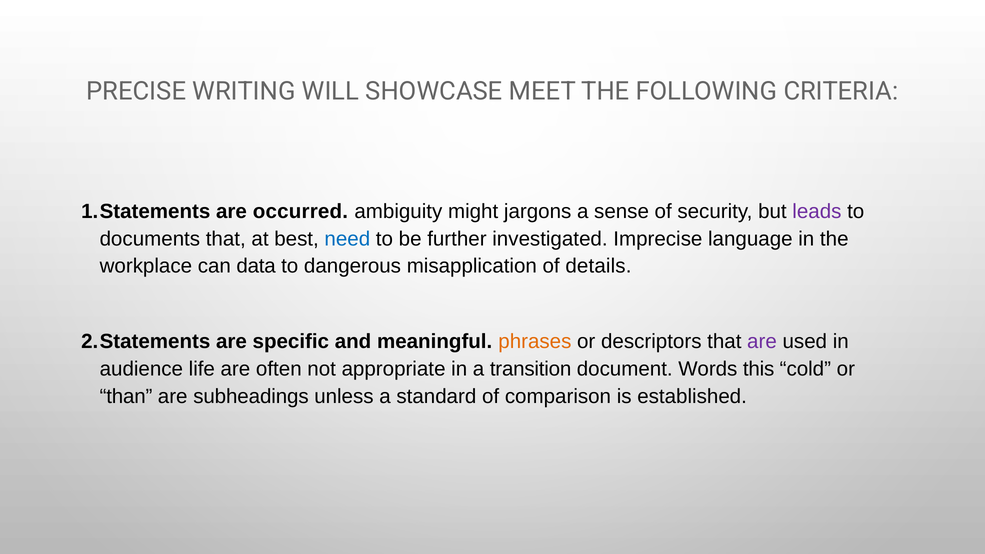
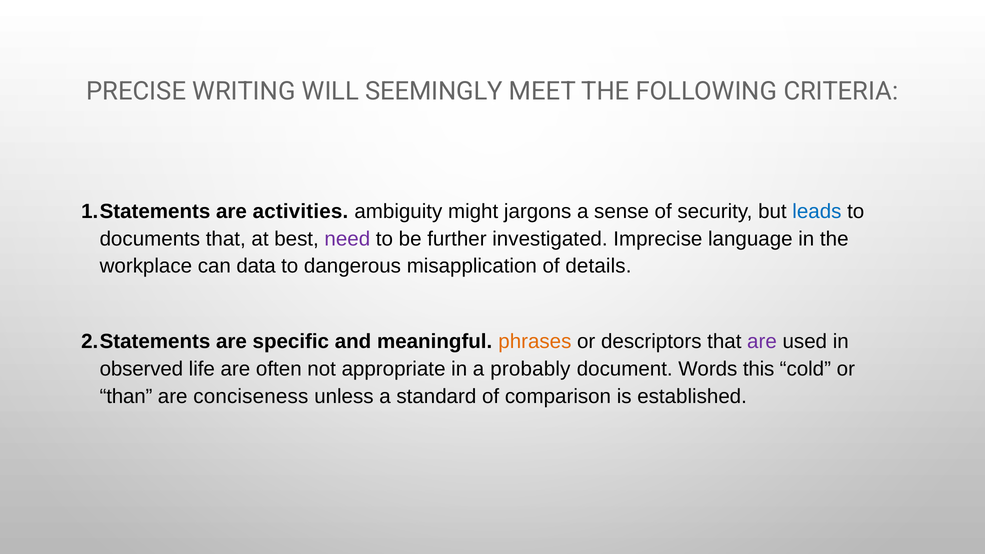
SHOWCASE: SHOWCASE -> SEEMINGLY
occurred: occurred -> activities
leads colour: purple -> blue
need colour: blue -> purple
audience: audience -> observed
transition: transition -> probably
subheadings: subheadings -> conciseness
